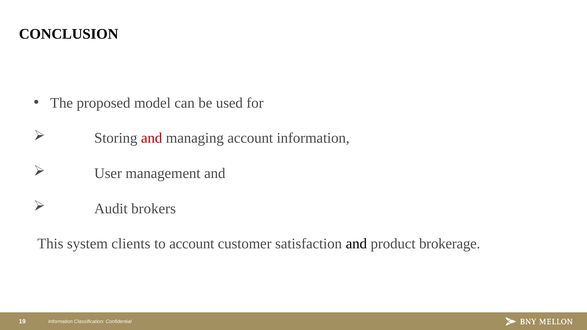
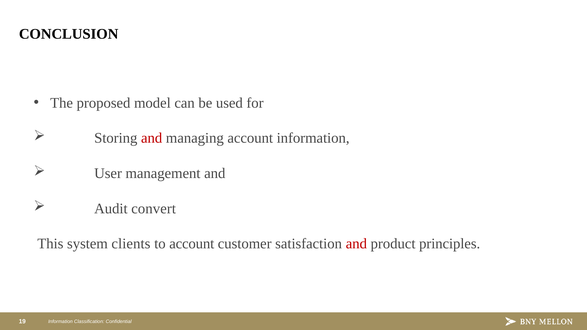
brokers: brokers -> convert
and at (356, 244) colour: black -> red
brokerage: brokerage -> principles
